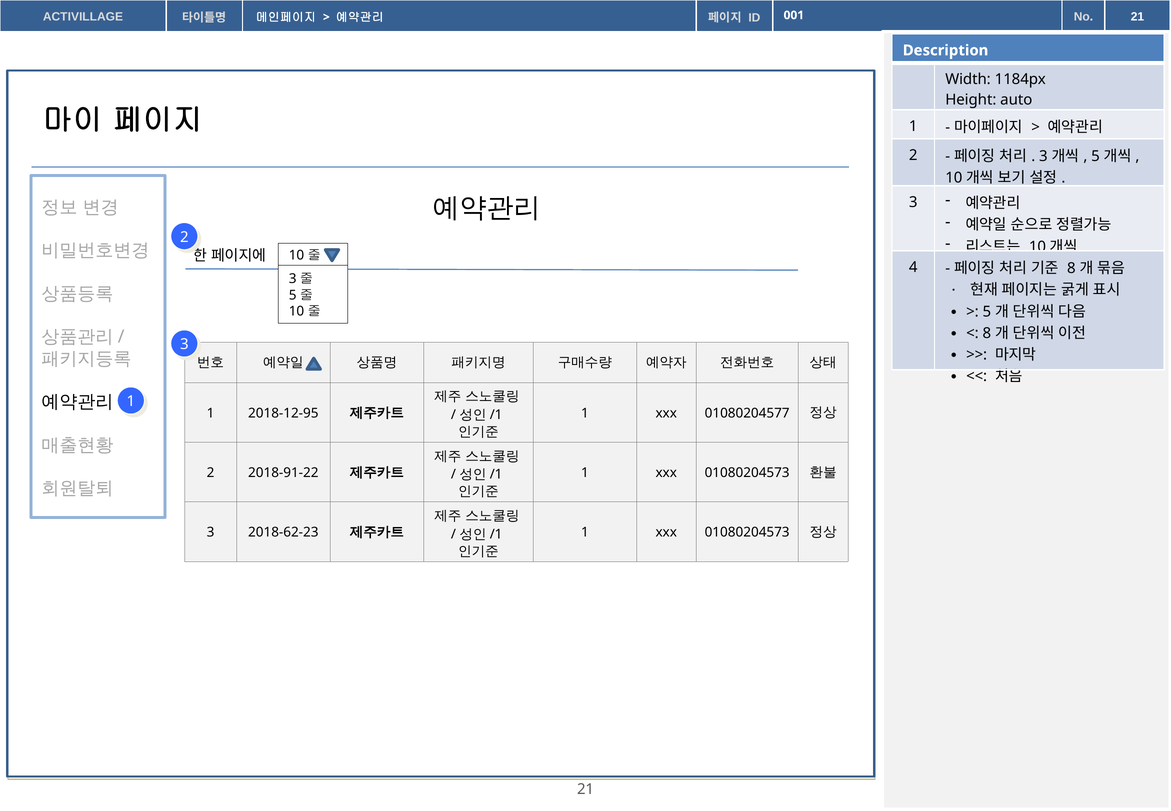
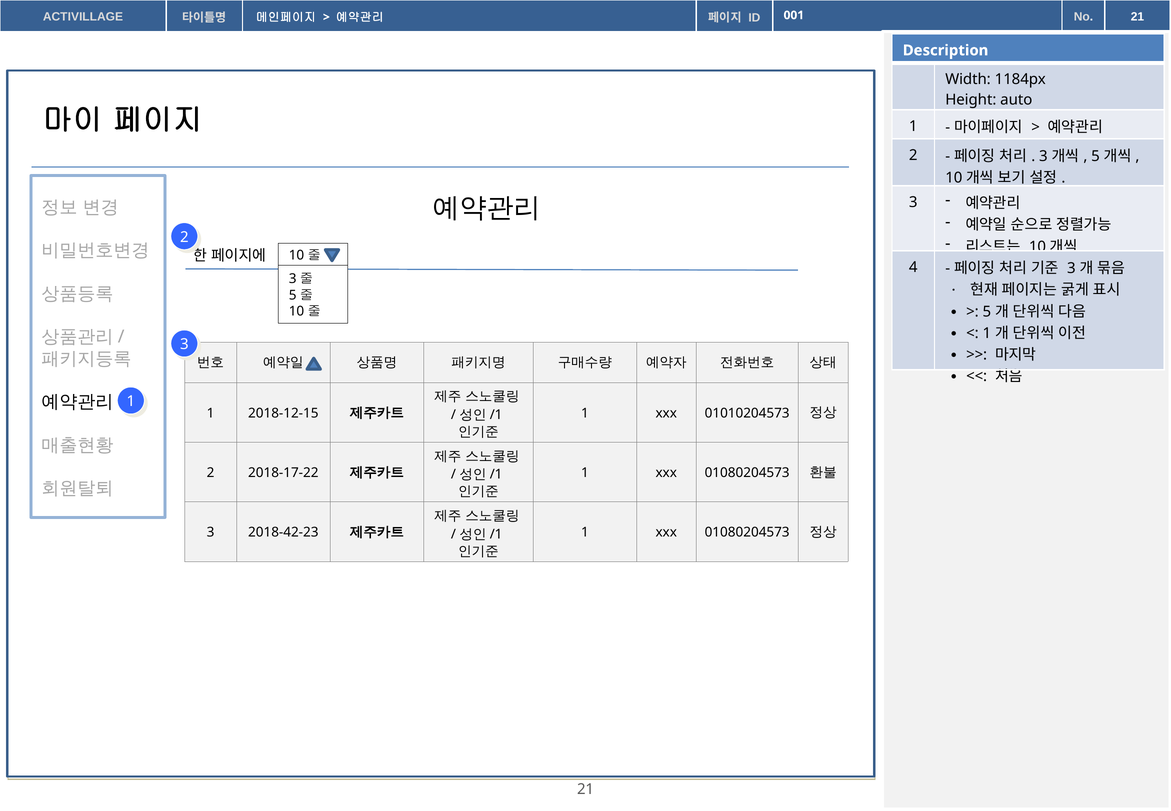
8 at (1071, 268): 8 -> 3
8 at (987, 333): 8 -> 1
2018-12-95: 2018-12-95 -> 2018-12-15
01080204577: 01080204577 -> 01010204573
2018-91-22: 2018-91-22 -> 2018-17-22
2018-62-23: 2018-62-23 -> 2018-42-23
